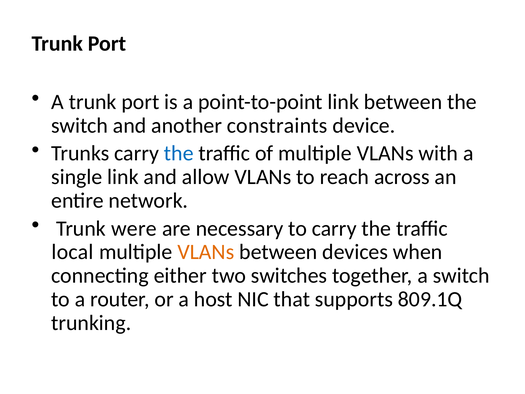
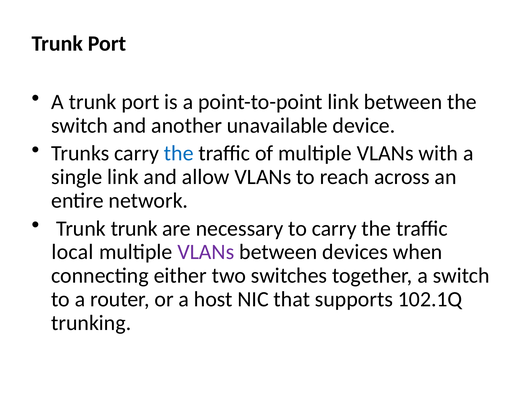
constraints: constraints -> unavailable
Trunk were: were -> trunk
VLANs at (206, 252) colour: orange -> purple
809.1Q: 809.1Q -> 102.1Q
